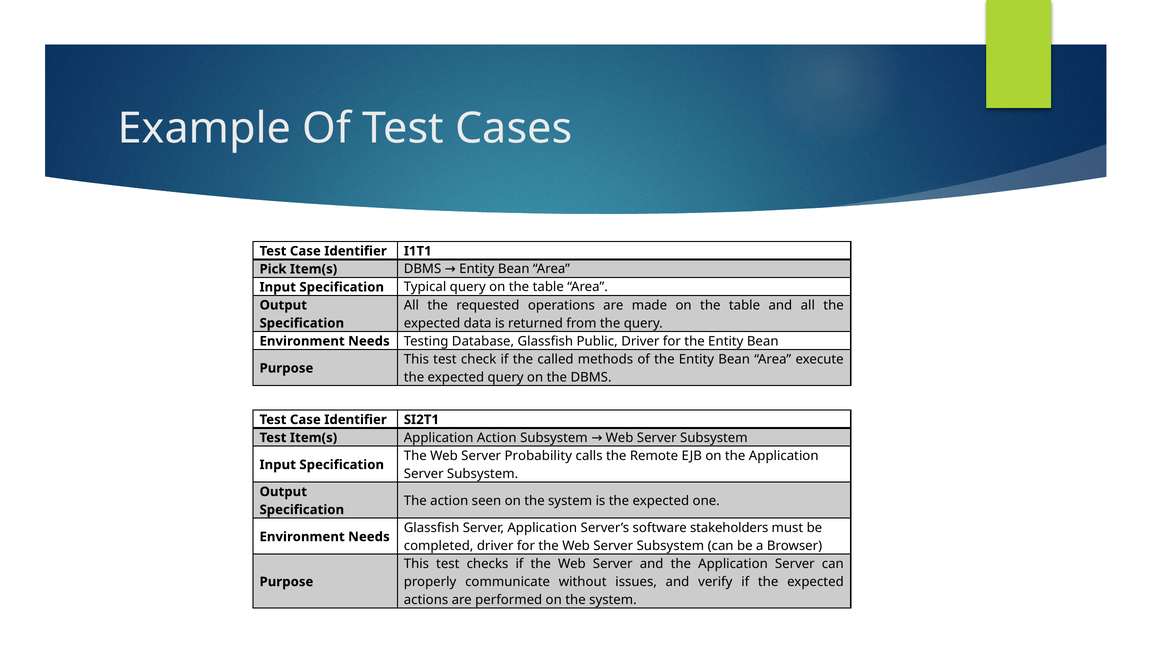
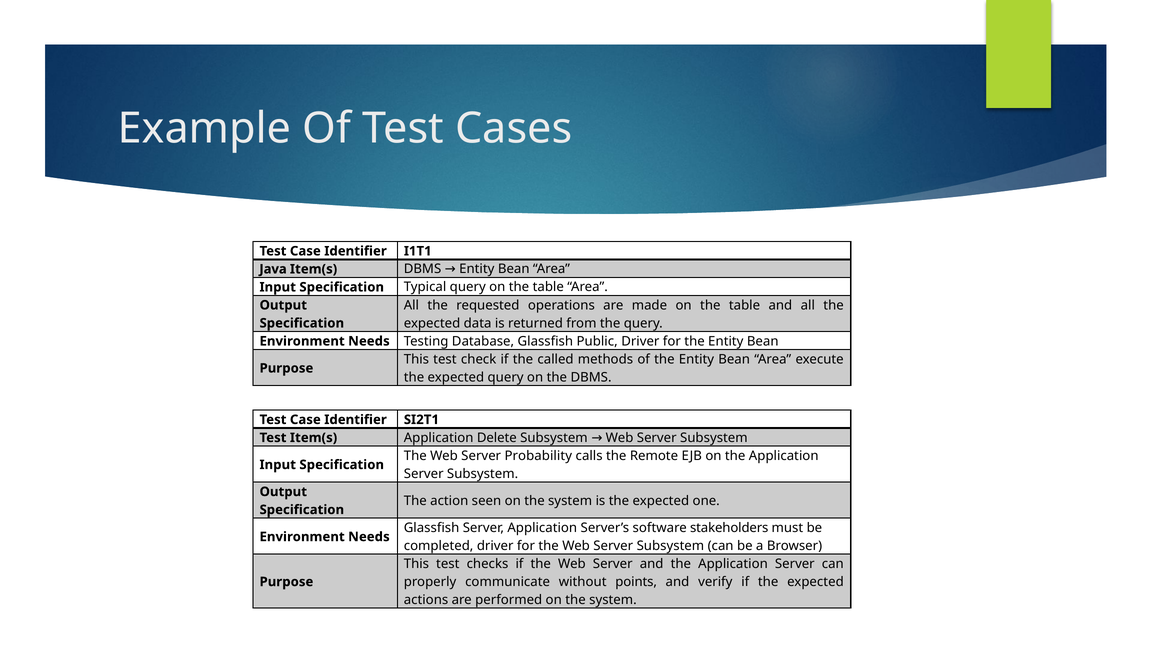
Pick: Pick -> Java
Application Action: Action -> Delete
issues: issues -> points
